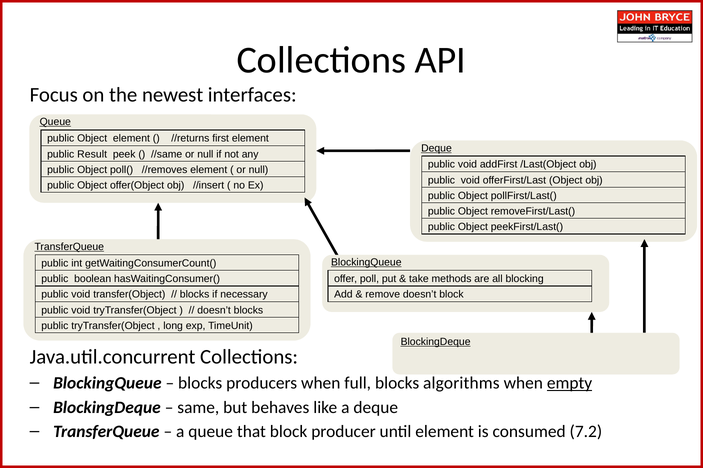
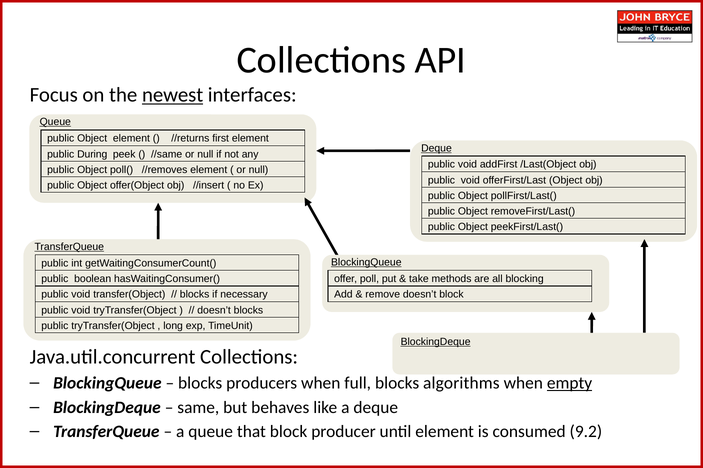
newest underline: none -> present
Result: Result -> During
7.2: 7.2 -> 9.2
